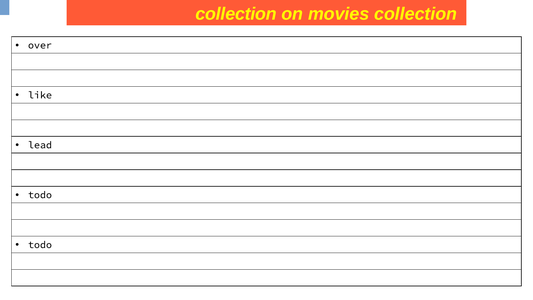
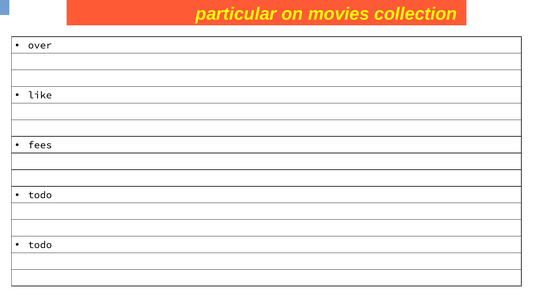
collection at (236, 14): collection -> particular
lead: lead -> fees
